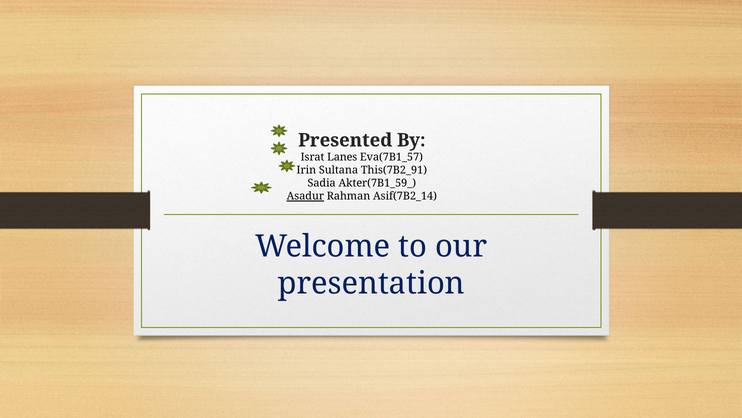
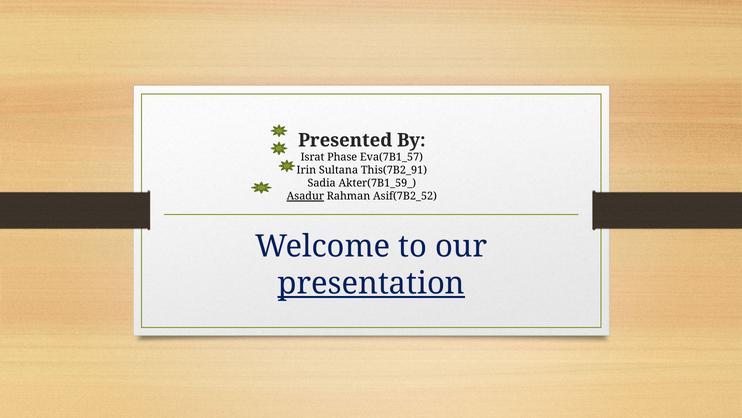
Lanes: Lanes -> Phase
Asif(7B2_14: Asif(7B2_14 -> Asif(7B2_52
presentation underline: none -> present
